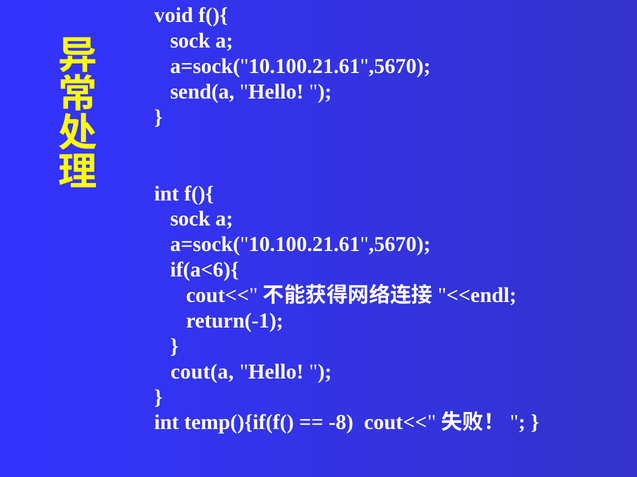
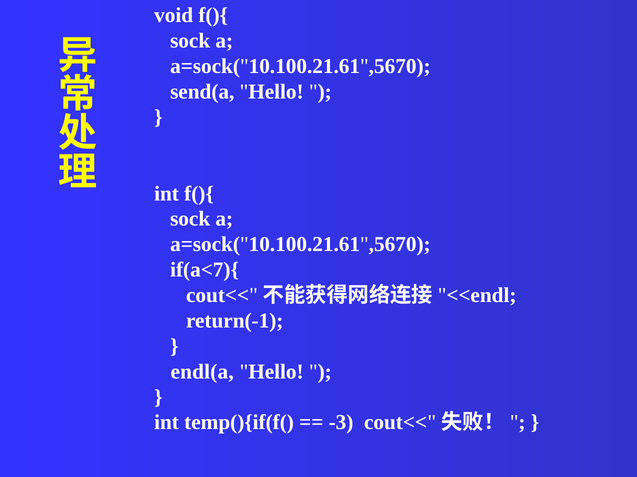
if(a<6){: if(a<6){ -> if(a<7){
cout(a: cout(a -> endl(a
-8: -8 -> -3
